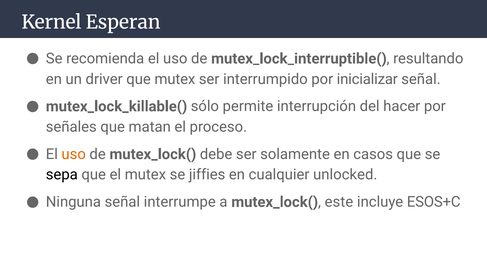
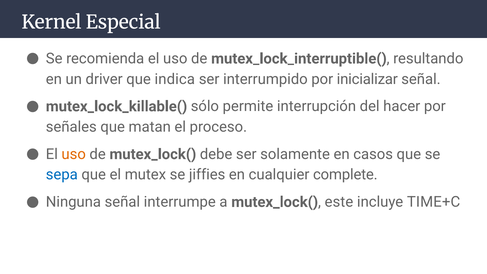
Esperan: Esperan -> Especial
que mutex: mutex -> indica
sepa colour: black -> blue
unlocked: unlocked -> complete
ESOS+C: ESOS+C -> TIME+C
